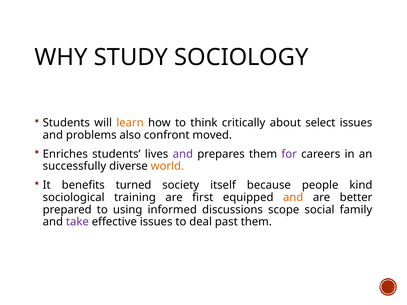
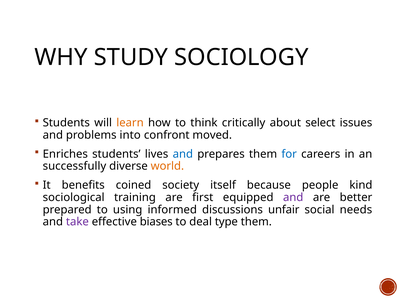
also: also -> into
and at (183, 154) colour: purple -> blue
for colour: purple -> blue
turned: turned -> coined
and at (293, 198) colour: orange -> purple
scope: scope -> unfair
family: family -> needs
effective issues: issues -> biases
past: past -> type
